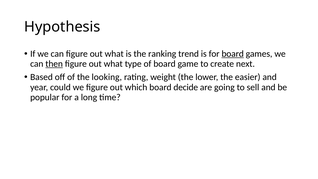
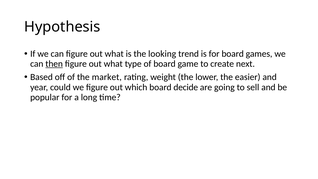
ranking: ranking -> looking
board at (233, 54) underline: present -> none
looking: looking -> market
